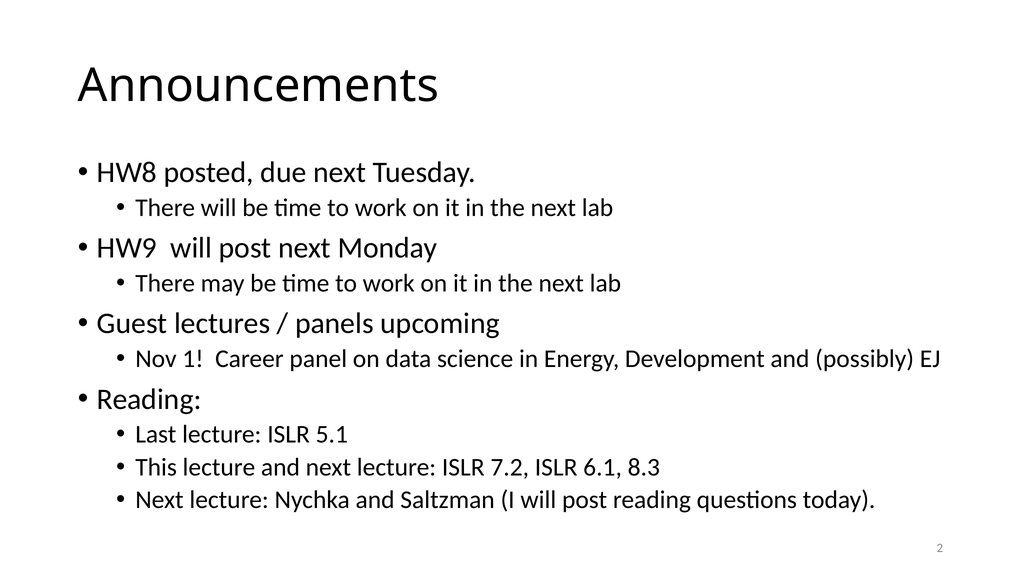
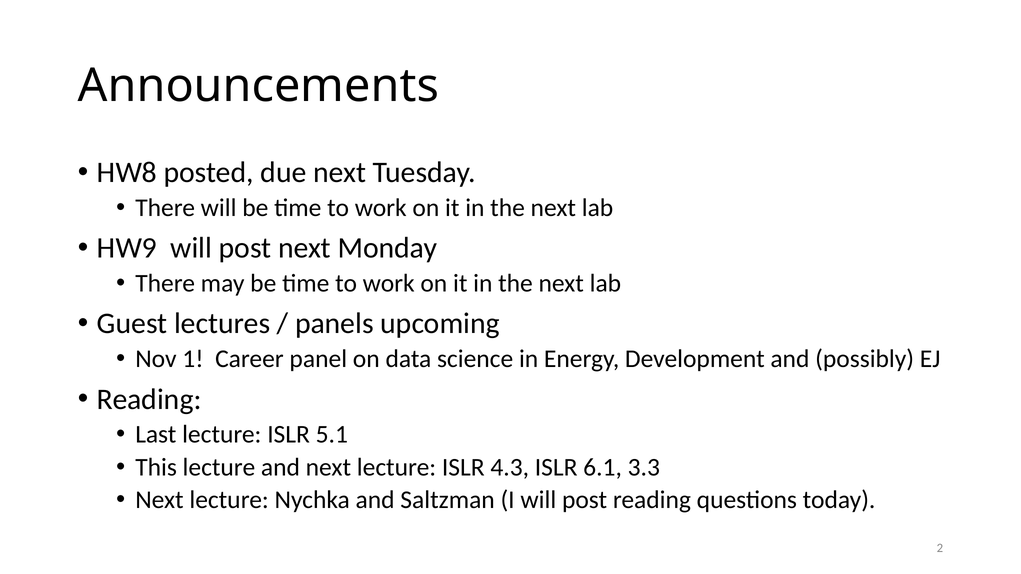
7.2: 7.2 -> 4.3
8.3: 8.3 -> 3.3
